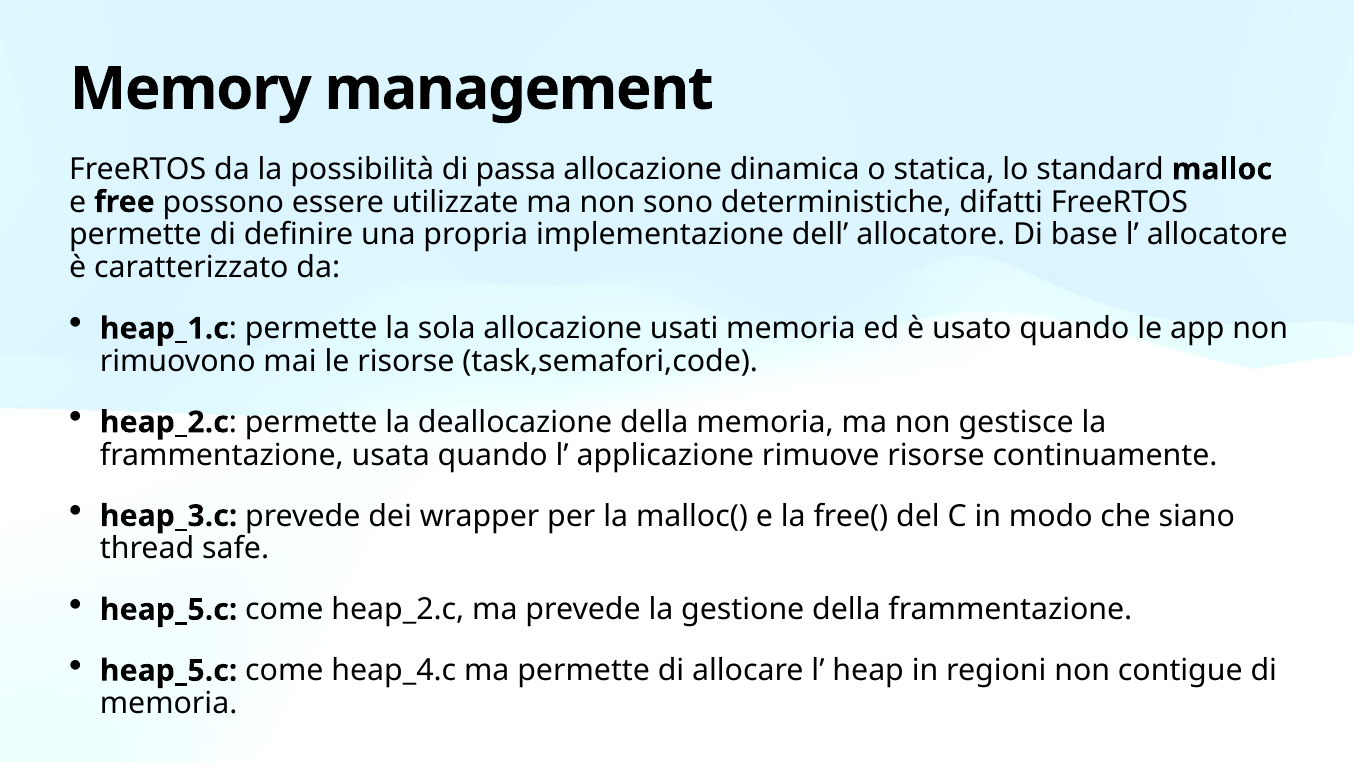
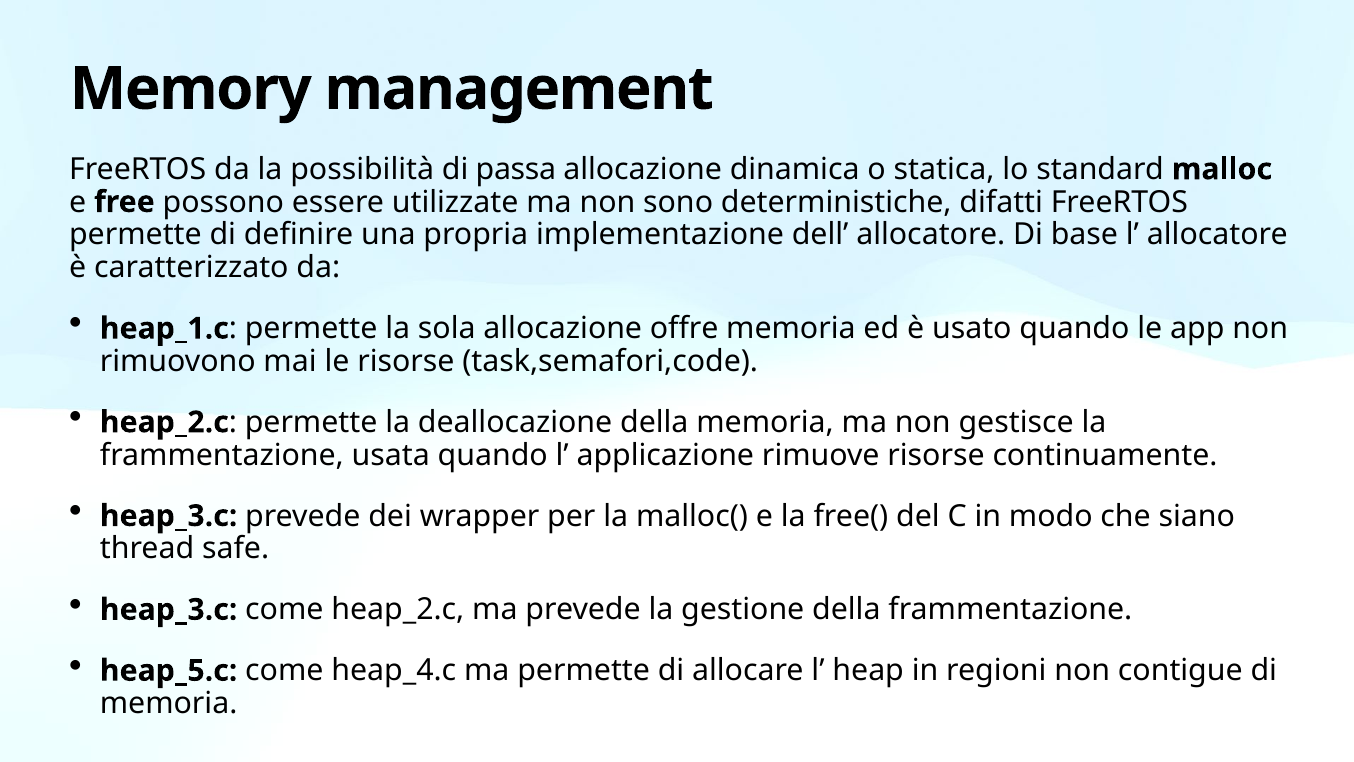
usati: usati -> offre
heap_5.c at (169, 609): heap_5.c -> heap_3.c
